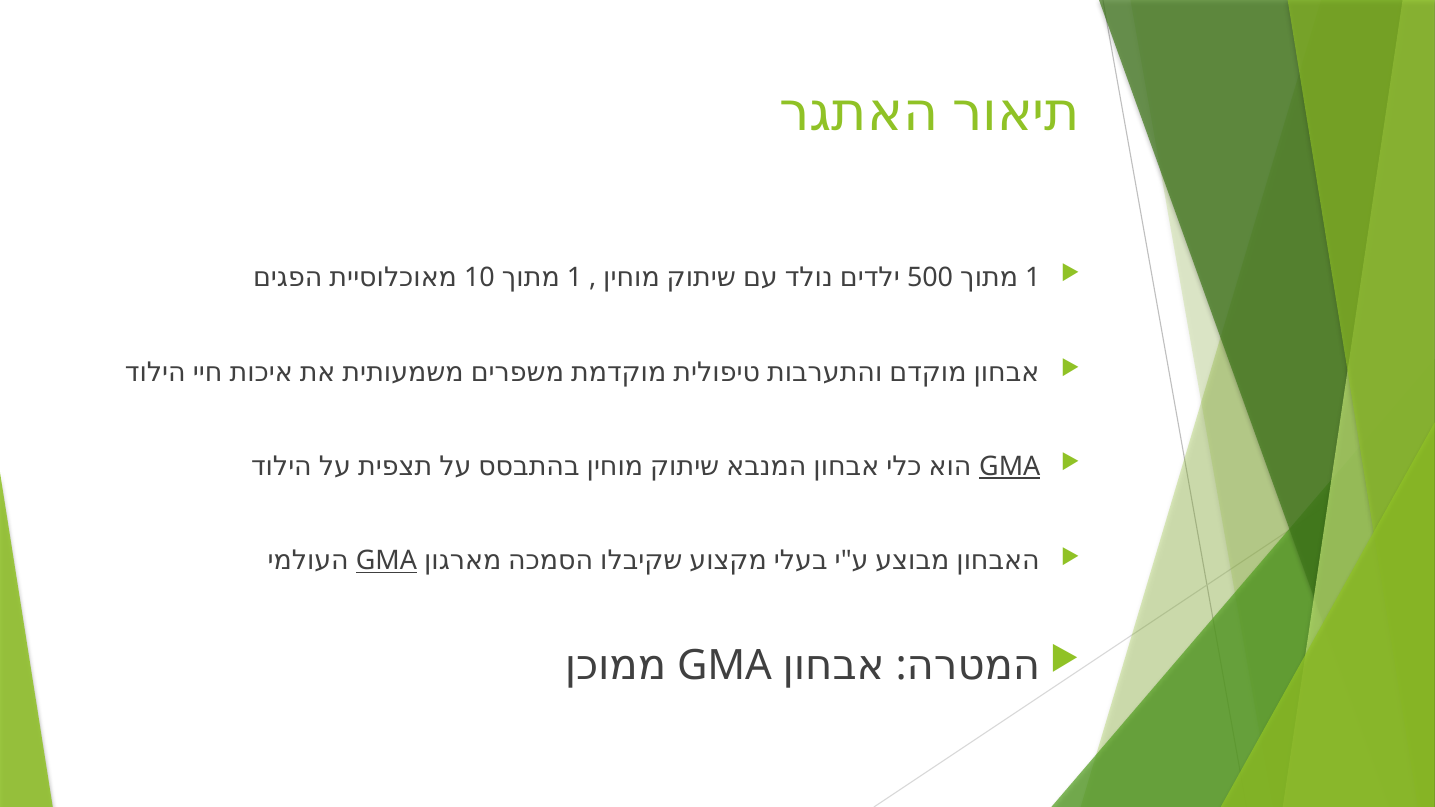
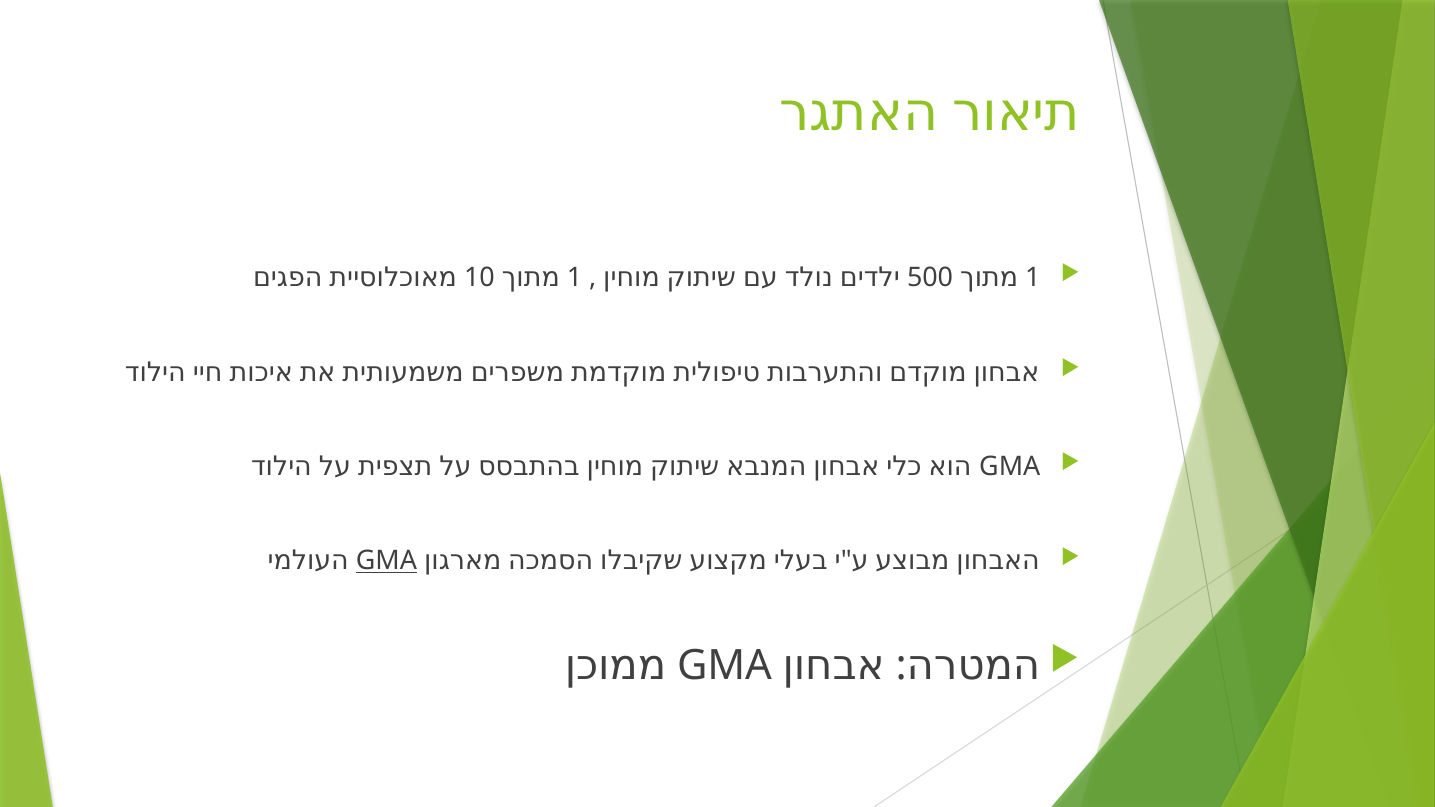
GMA at (1010, 467) underline: present -> none
